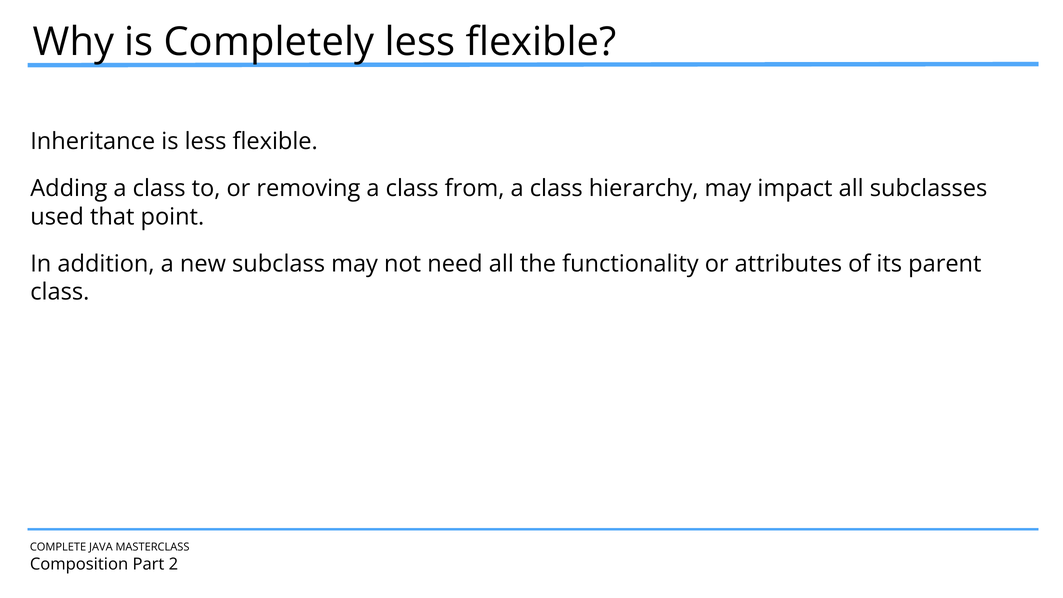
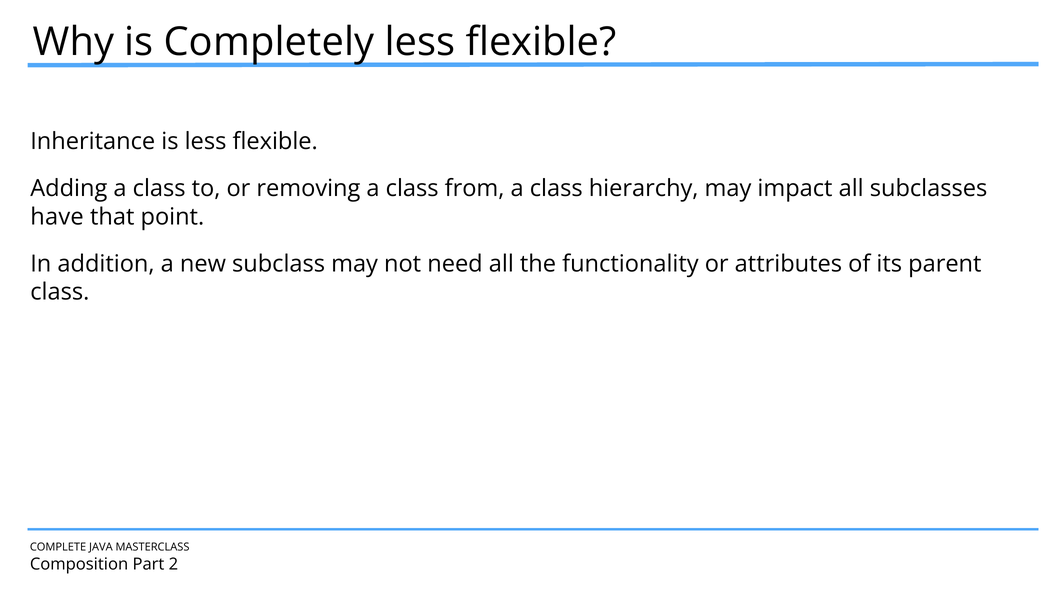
used: used -> have
